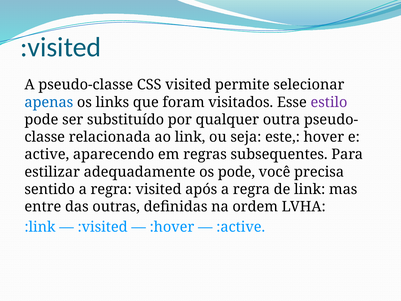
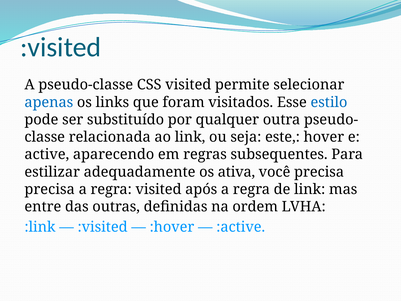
estilo colour: purple -> blue
os pode: pode -> ativa
sentido at (50, 189): sentido -> precisa
